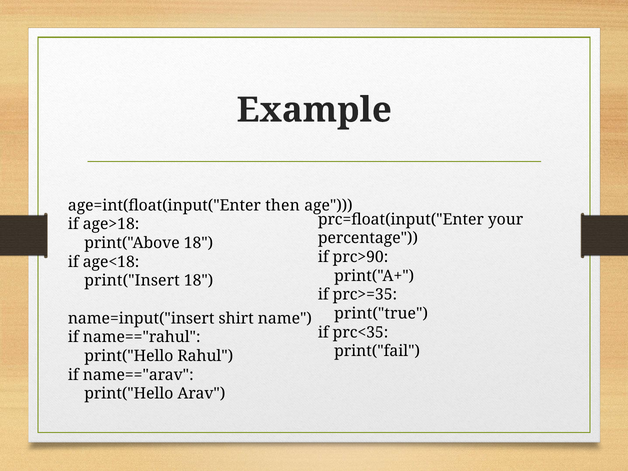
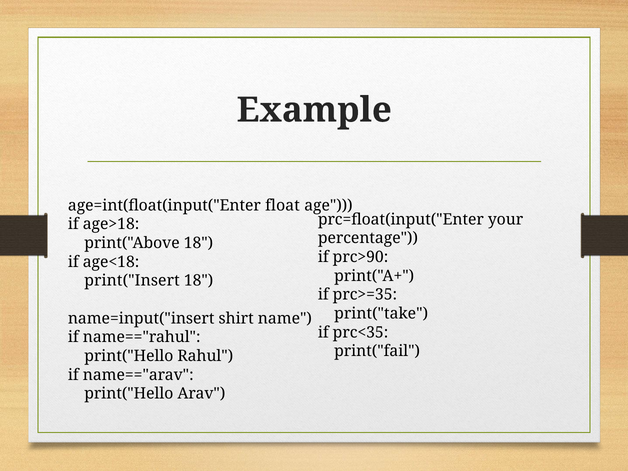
then: then -> float
print("true: print("true -> print("take
